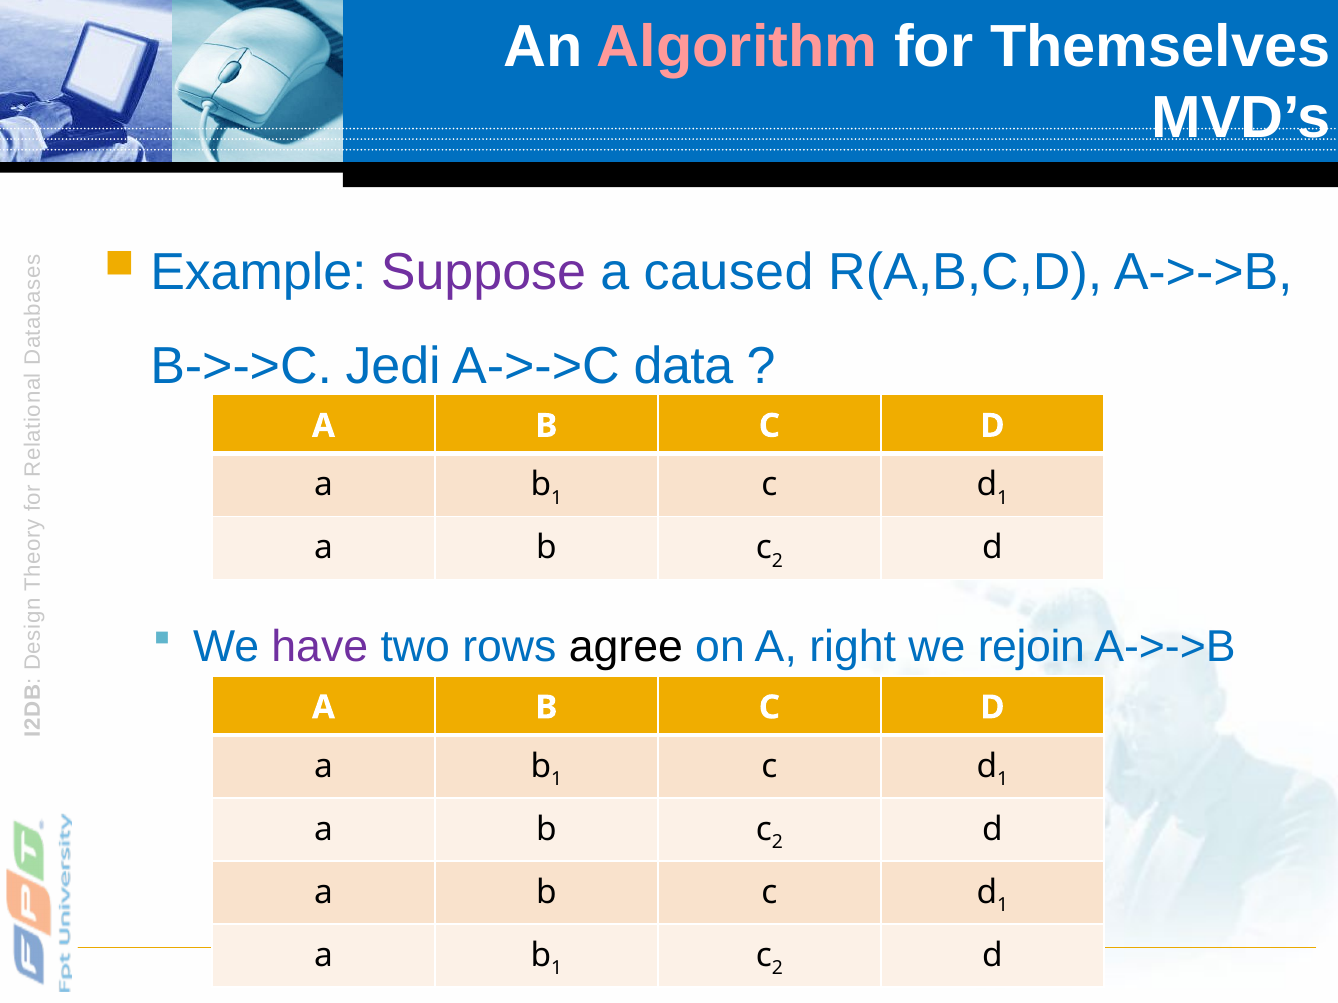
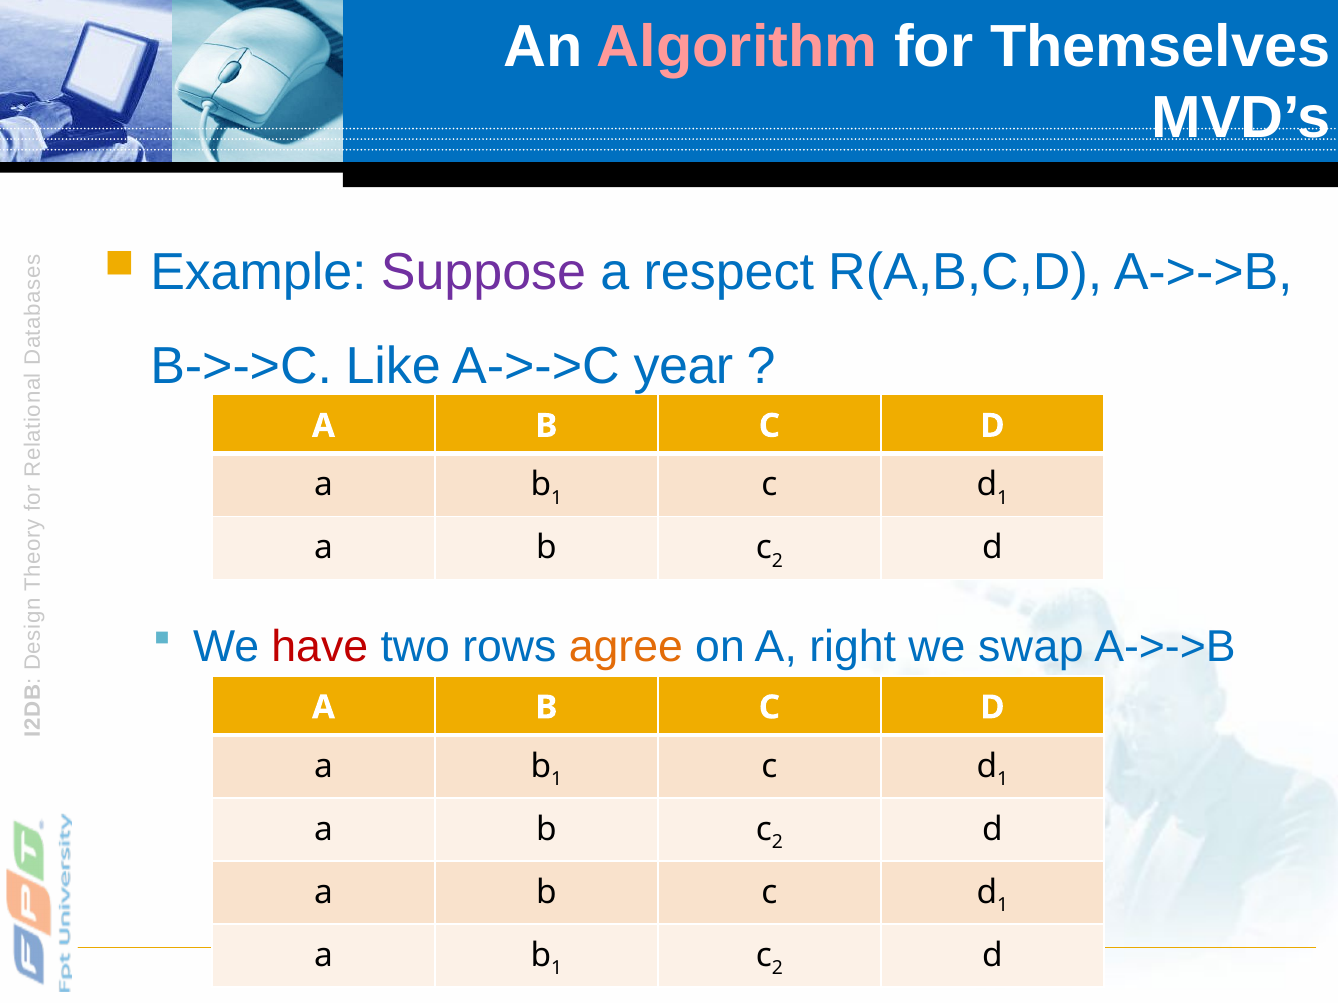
caused: caused -> respect
Jedi: Jedi -> Like
data: data -> year
have colour: purple -> red
agree colour: black -> orange
rejoin: rejoin -> swap
